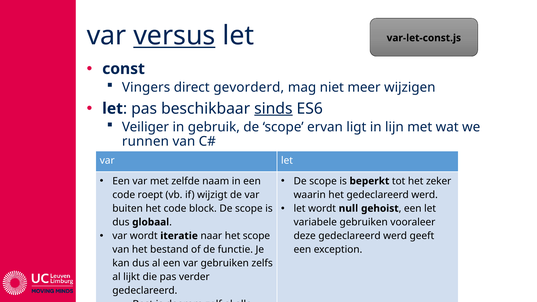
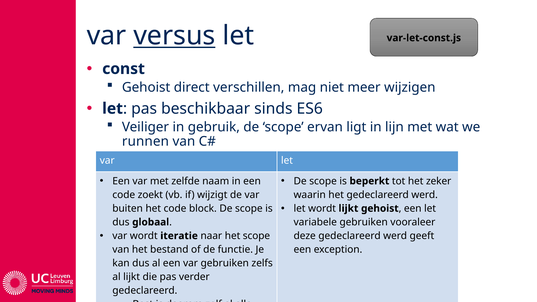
Vingers at (146, 87): Vingers -> Gehoist
gevorderd: gevorderd -> verschillen
sinds underline: present -> none
roept: roept -> zoekt
wordt null: null -> lijkt
